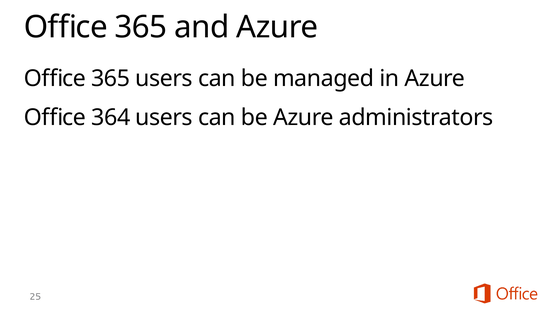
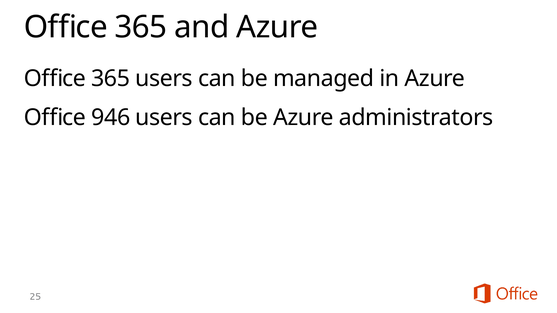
364: 364 -> 946
